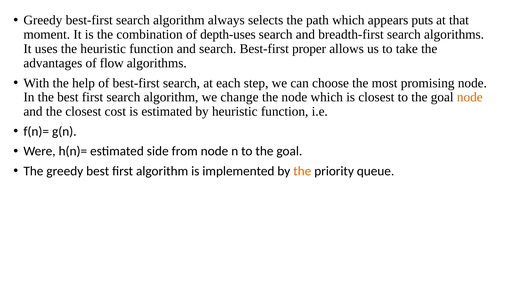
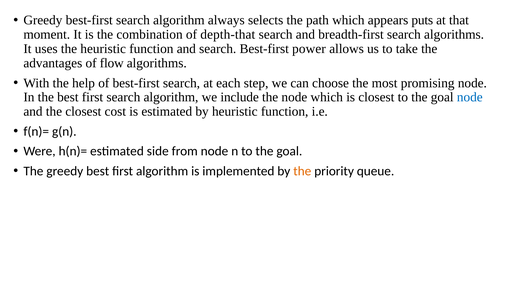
depth-uses: depth-uses -> depth-that
proper: proper -> power
change: change -> include
node at (470, 97) colour: orange -> blue
